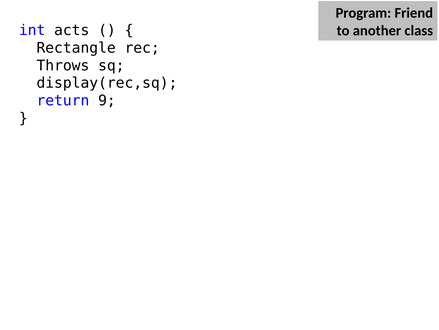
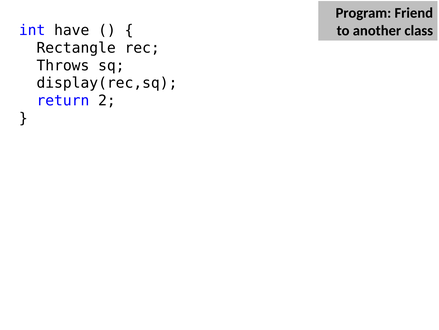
acts: acts -> have
9: 9 -> 2
